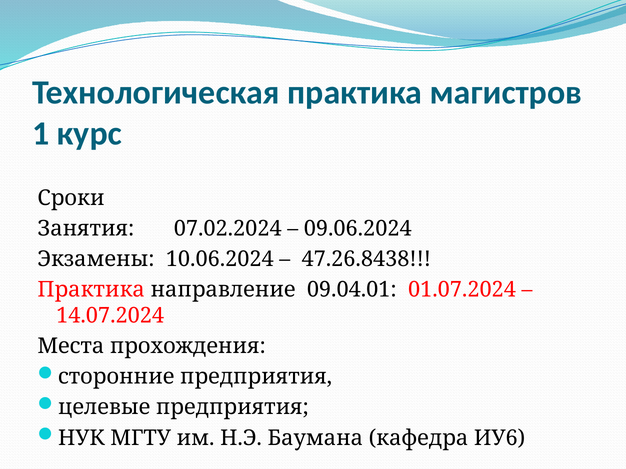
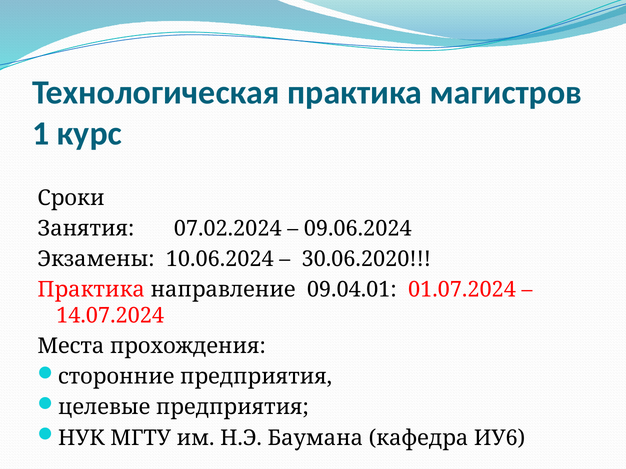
47.26.8438: 47.26.8438 -> 30.06.2020
